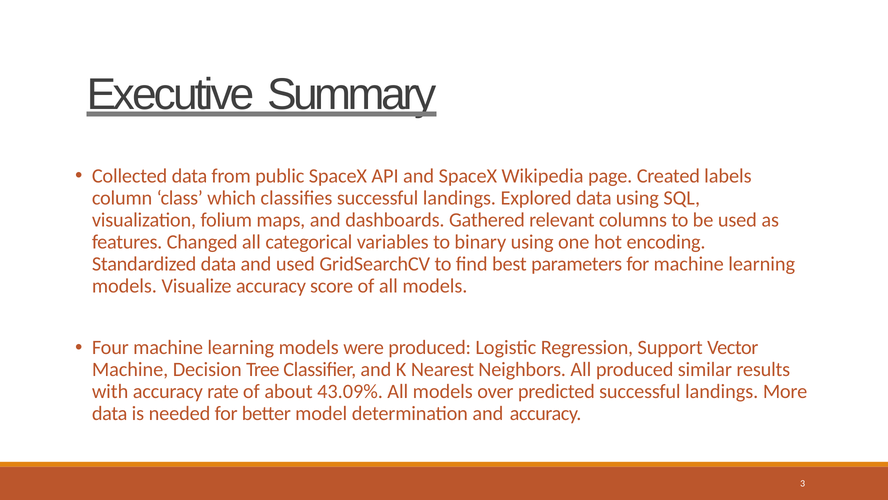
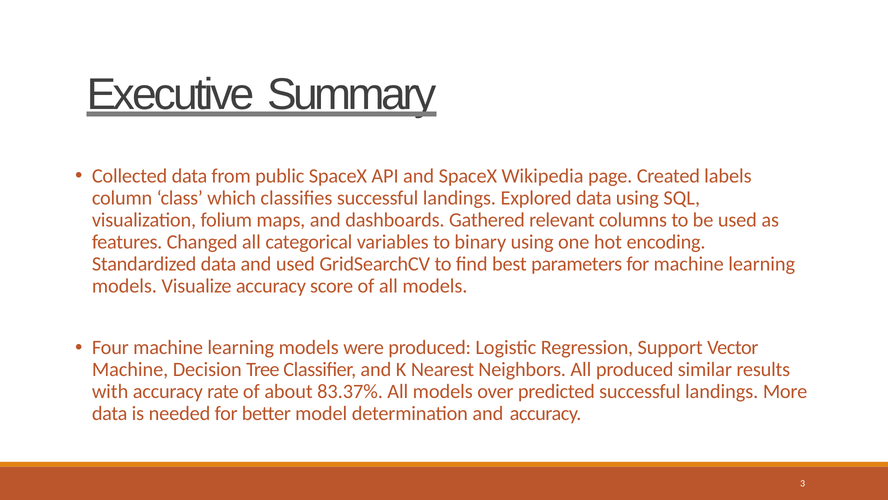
43.09%: 43.09% -> 83.37%
